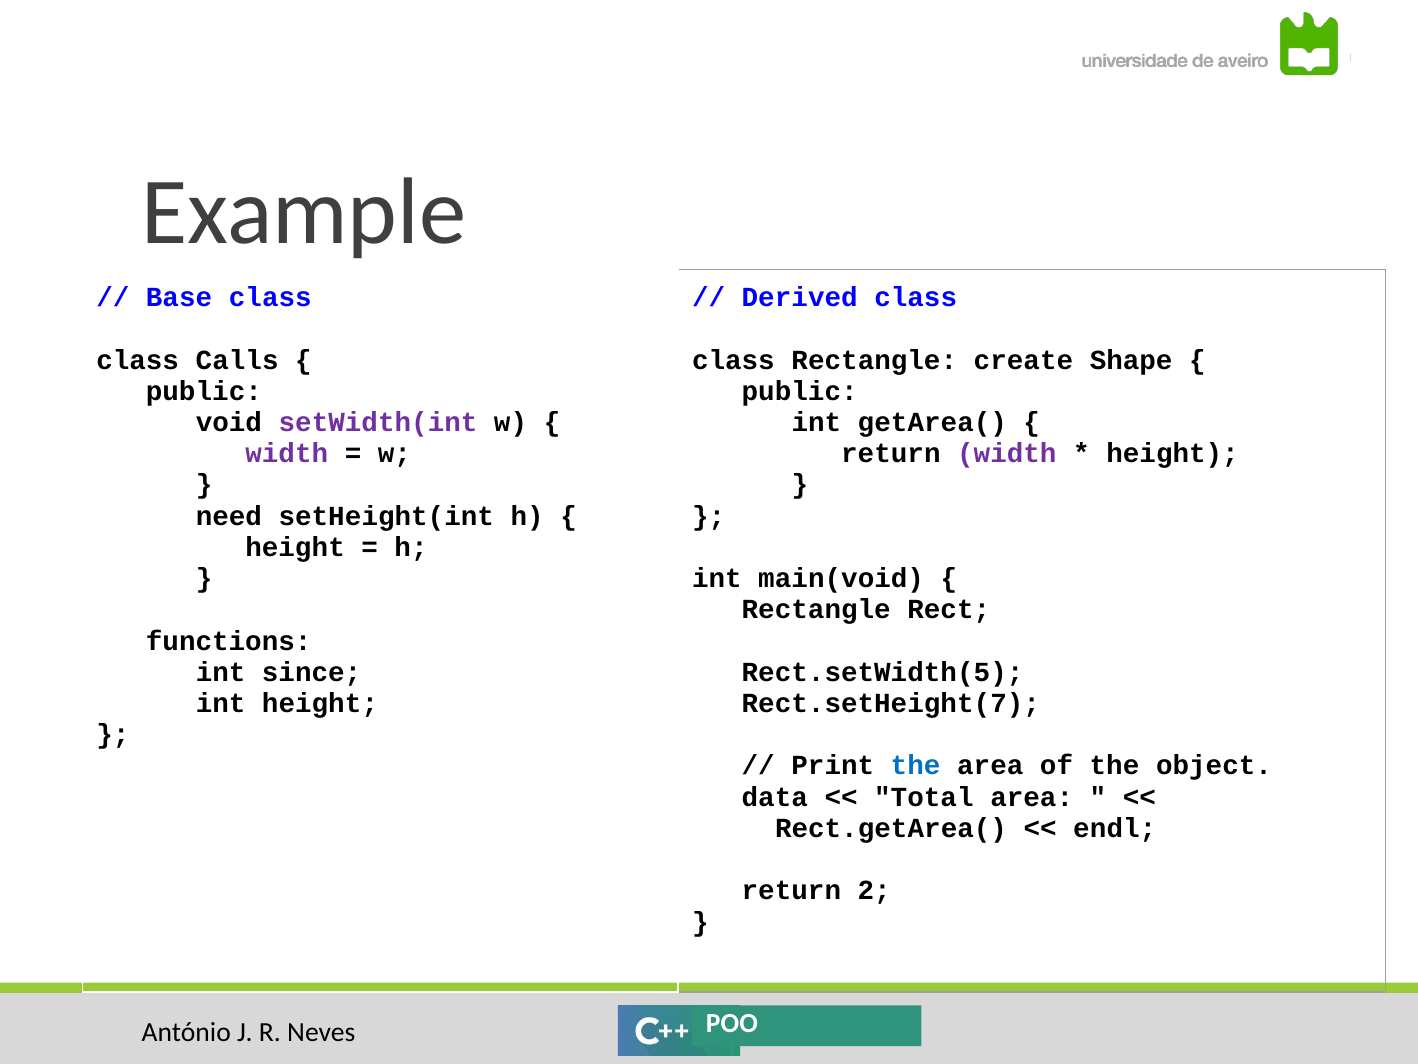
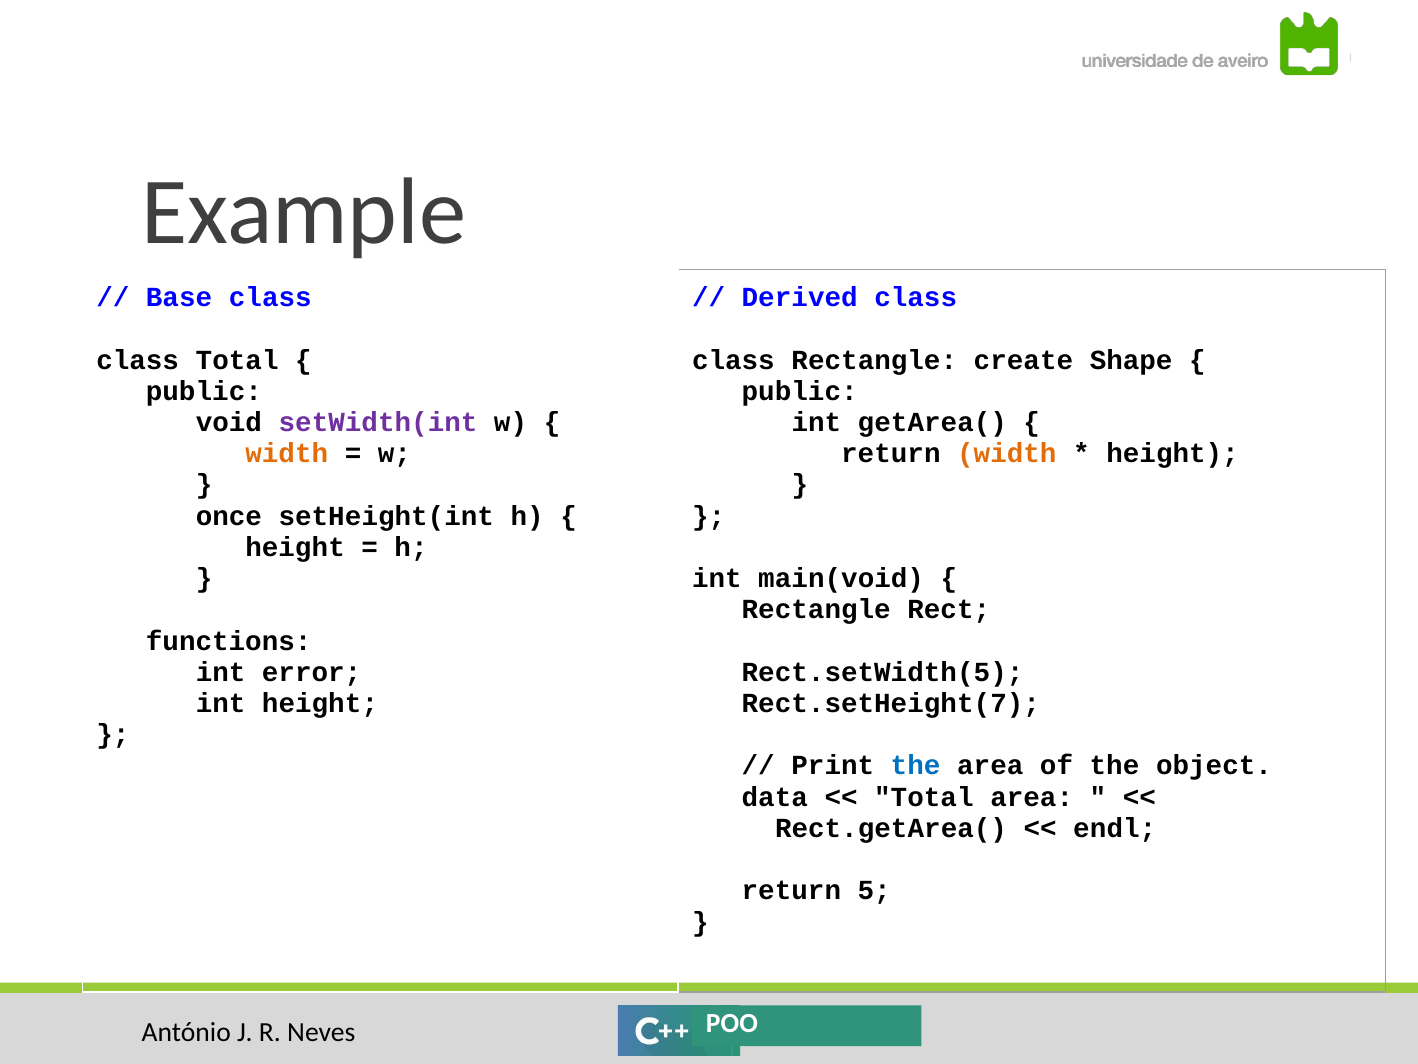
class Calls: Calls -> Total
width at (287, 453) colour: purple -> orange
width at (1007, 453) colour: purple -> orange
need: need -> once
since: since -> error
2: 2 -> 5
